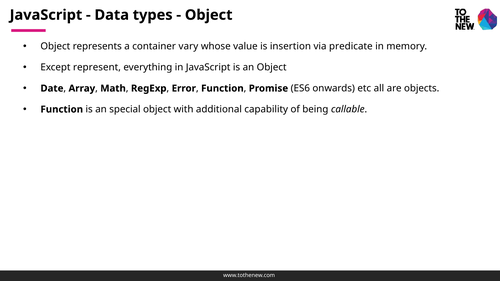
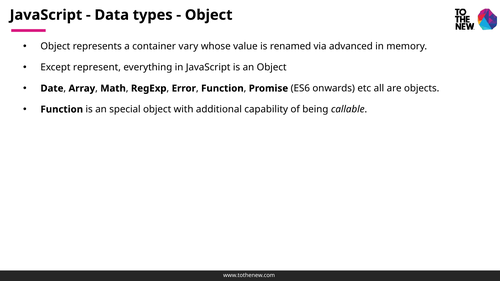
insertion: insertion -> renamed
predicate: predicate -> advanced
